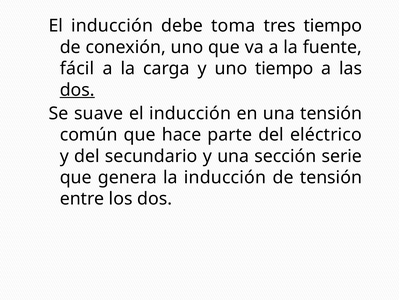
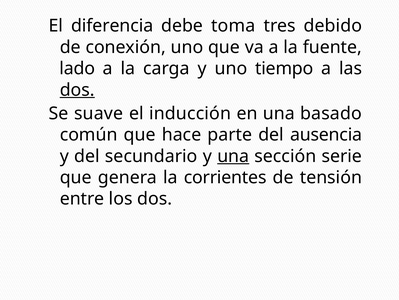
inducción at (112, 26): inducción -> diferencia
tres tiempo: tiempo -> debido
fácil: fácil -> lado
una tensión: tensión -> basado
eléctrico: eléctrico -> ausencia
una at (233, 156) underline: none -> present
la inducción: inducción -> corrientes
